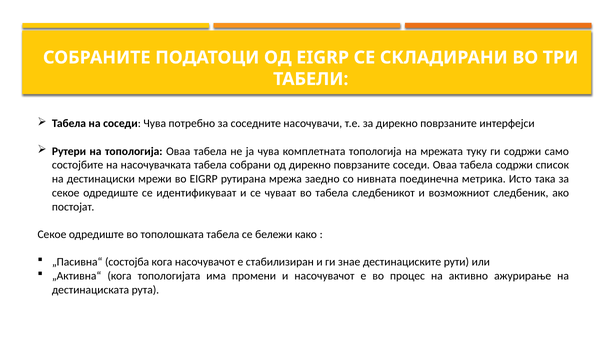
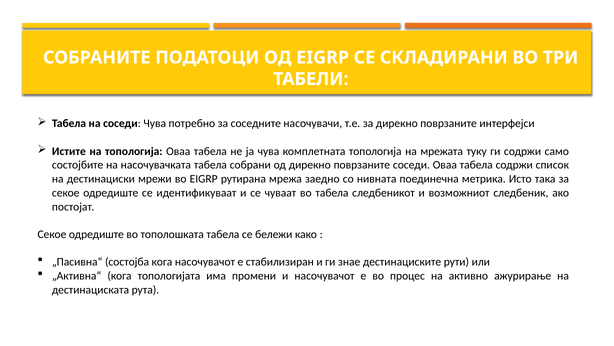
Рутери: Рутери -> Истите
